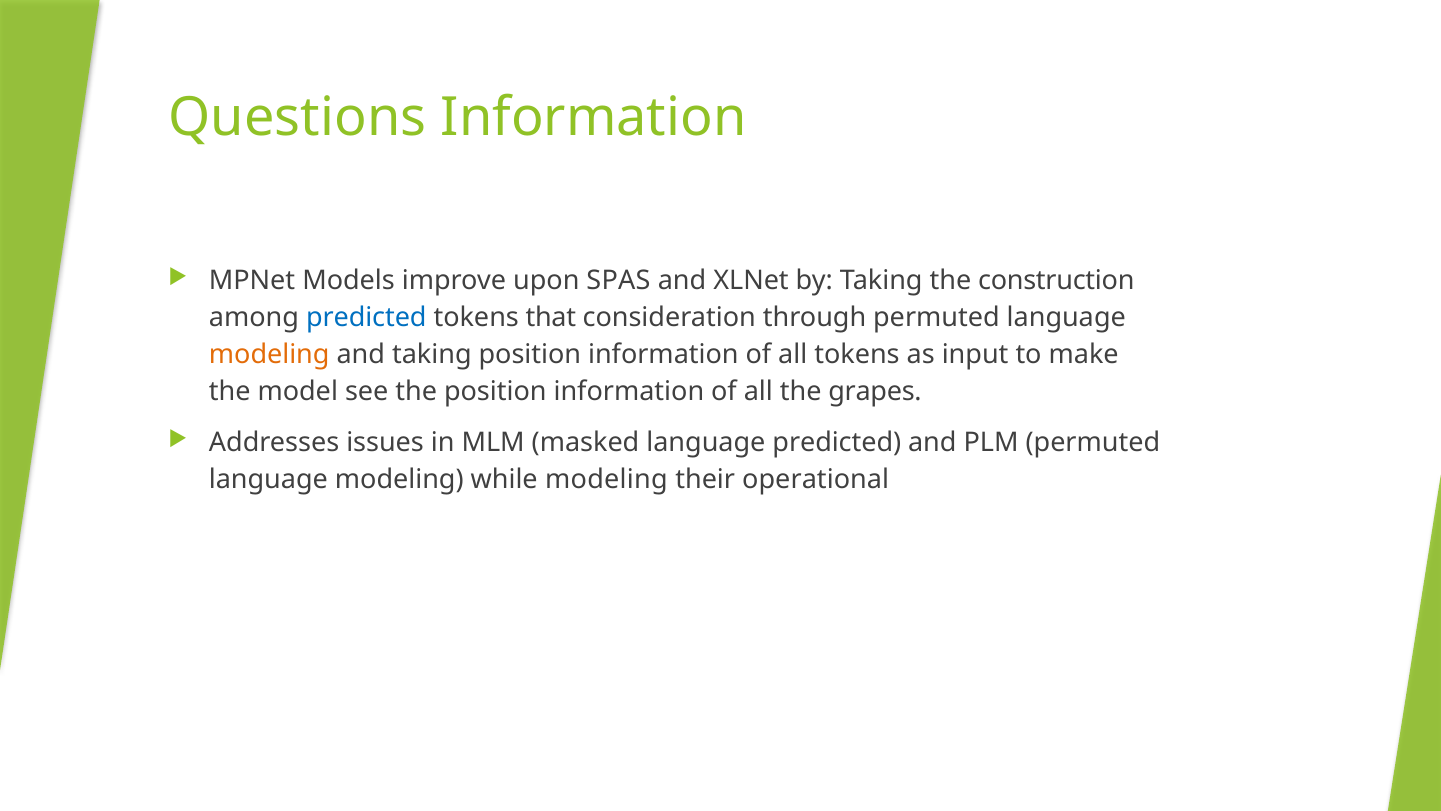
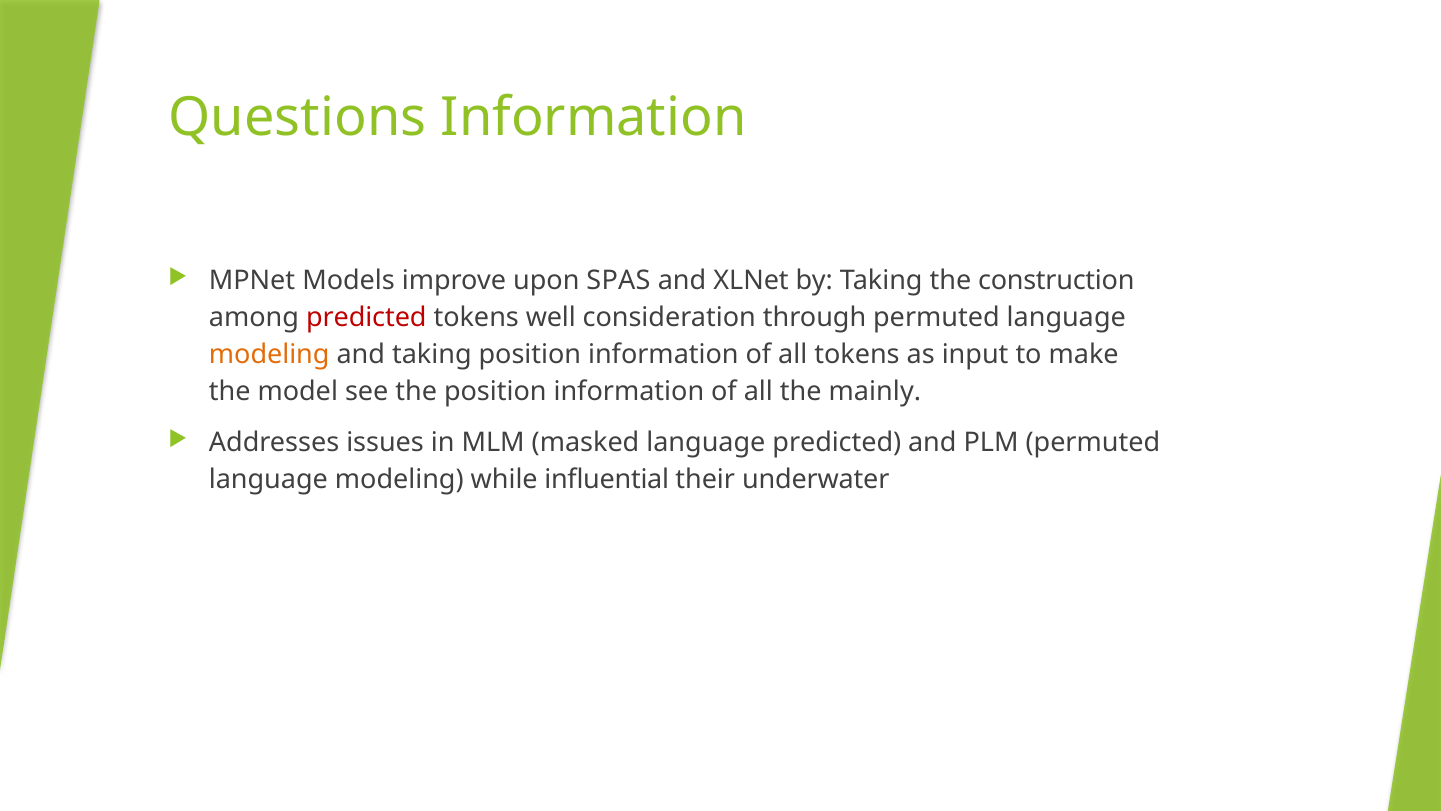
predicted at (366, 317) colour: blue -> red
that: that -> well
grapes: grapes -> mainly
while modeling: modeling -> influential
operational: operational -> underwater
